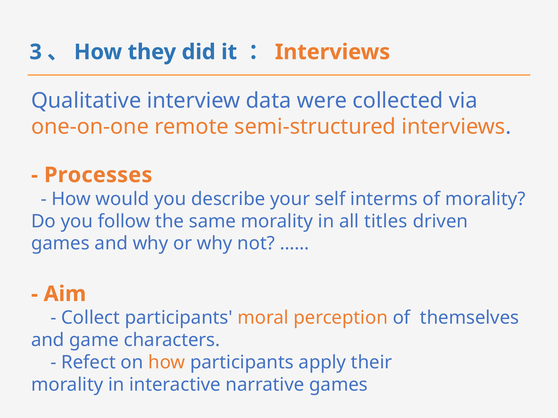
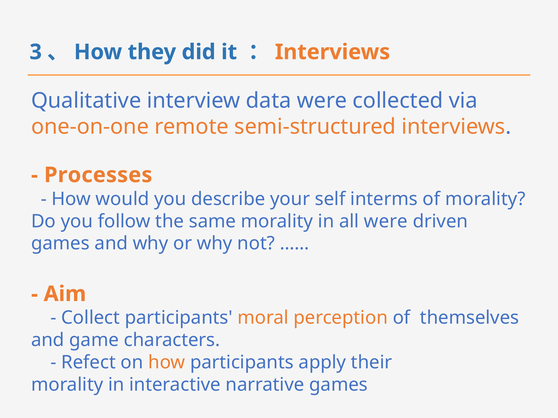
all titles: titles -> were
